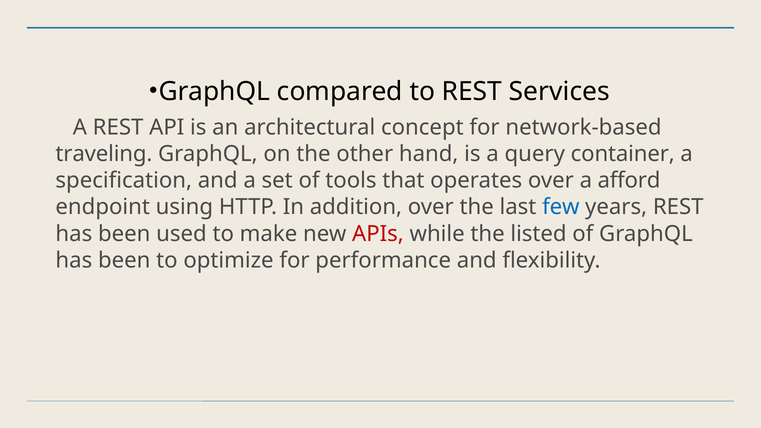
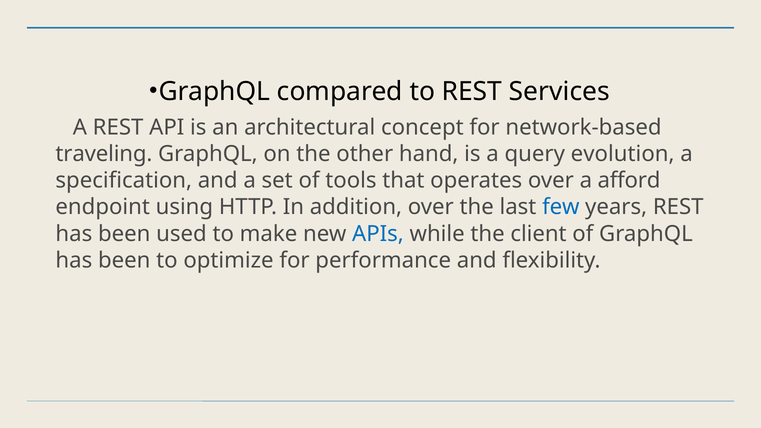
container: container -> evolution
APIs colour: red -> blue
listed: listed -> client
